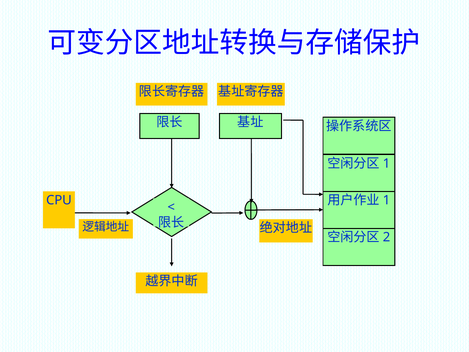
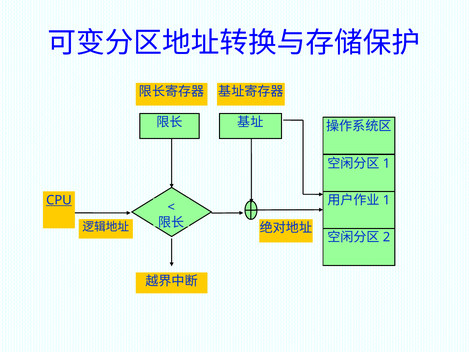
CPU underline: none -> present
